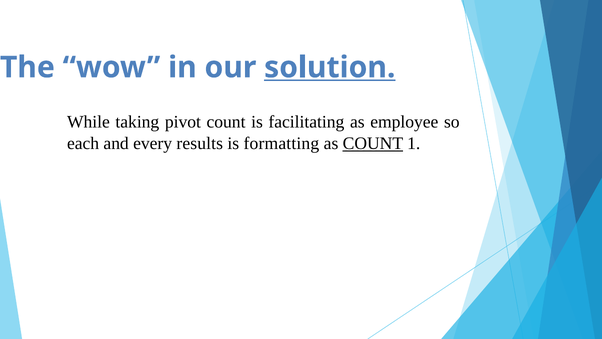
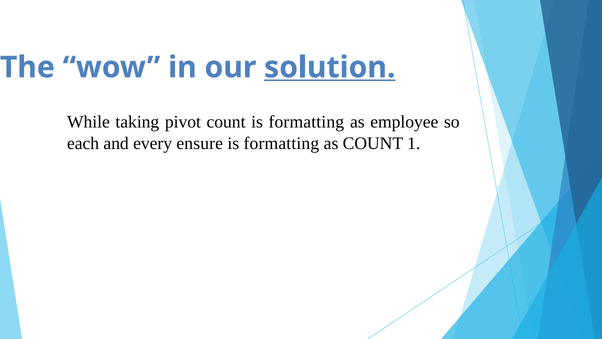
count is facilitating: facilitating -> formatting
results: results -> ensure
COUNT at (373, 143) underline: present -> none
